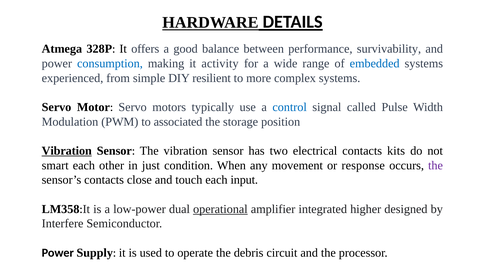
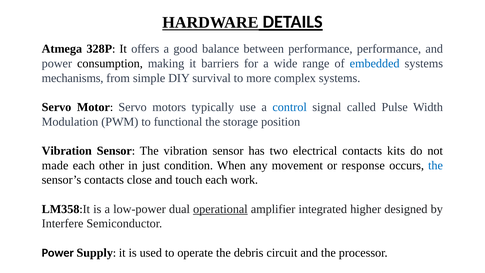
performance survivability: survivability -> performance
consumption colour: blue -> black
activity: activity -> barriers
experienced: experienced -> mechanisms
resilient: resilient -> survival
associated: associated -> functional
Vibration at (67, 151) underline: present -> none
smart: smart -> made
the at (436, 165) colour: purple -> blue
input: input -> work
